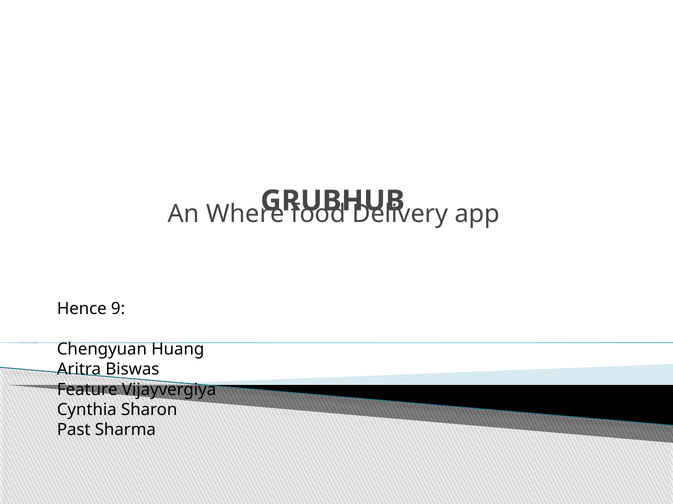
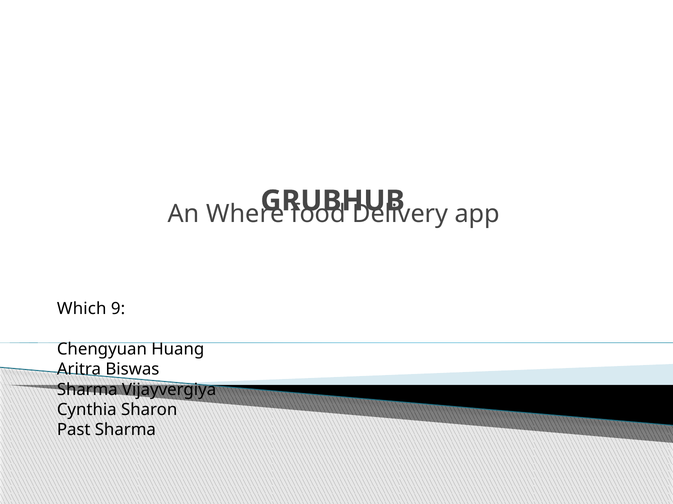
Hence: Hence -> Which
Feature at (87, 390): Feature -> Sharma
